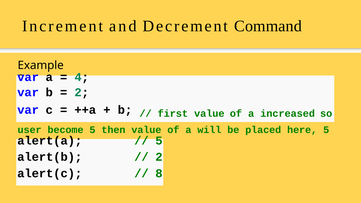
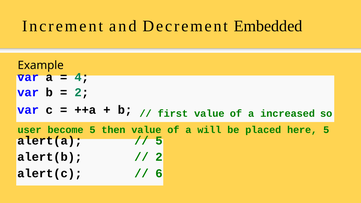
Command: Command -> Embedded
8: 8 -> 6
